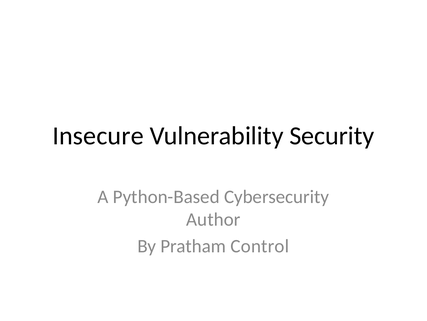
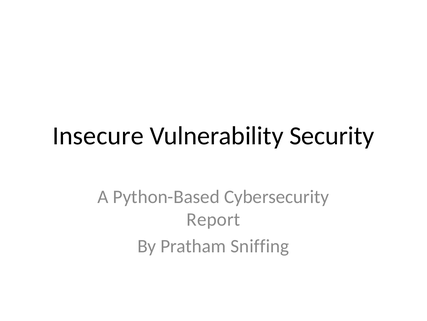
Author: Author -> Report
Control: Control -> Sniffing
